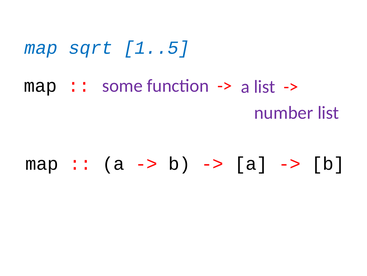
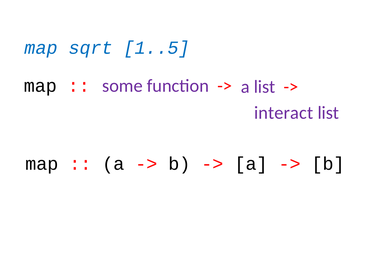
number: number -> interact
